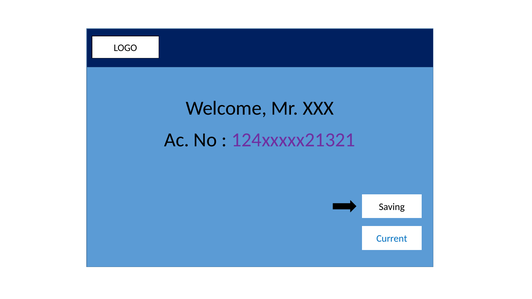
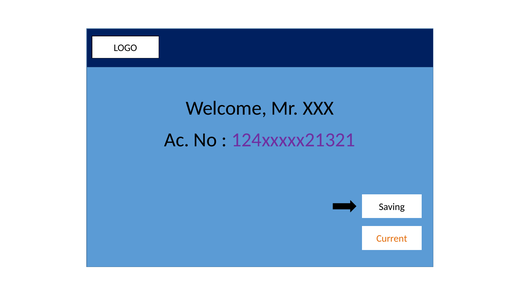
Current colour: blue -> orange
